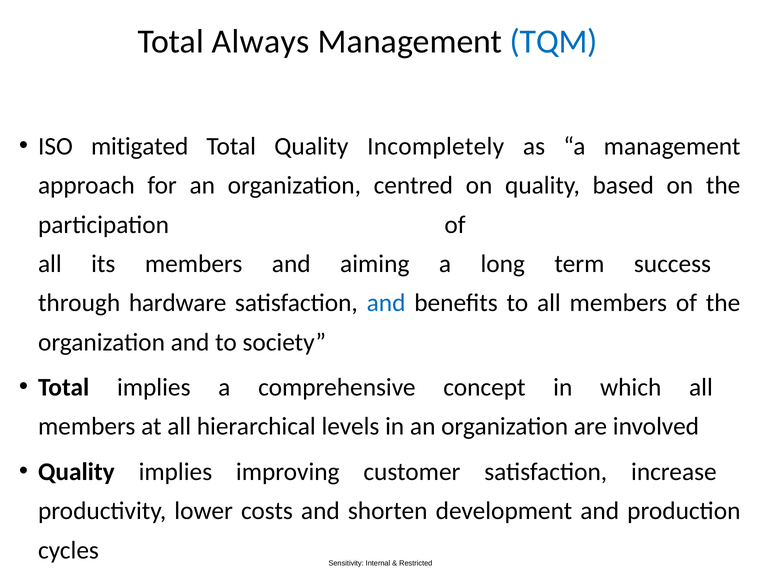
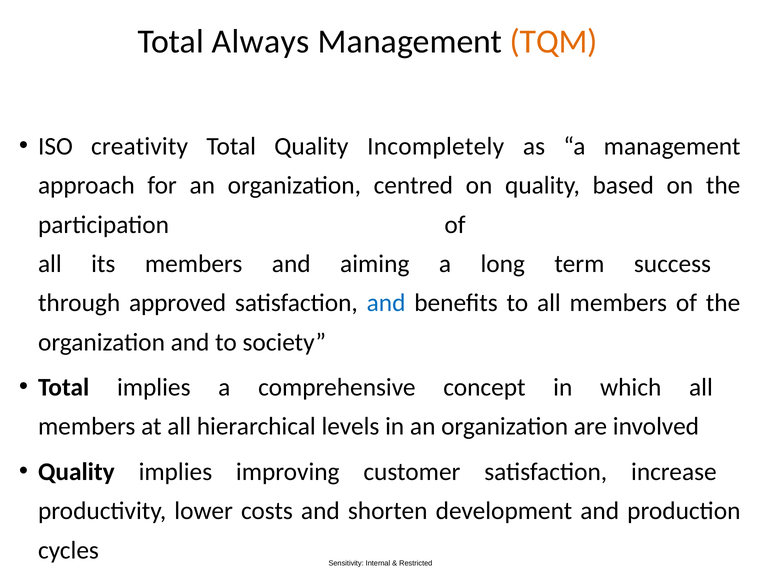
TQM colour: blue -> orange
mitigated: mitigated -> creativity
hardware: hardware -> approved
